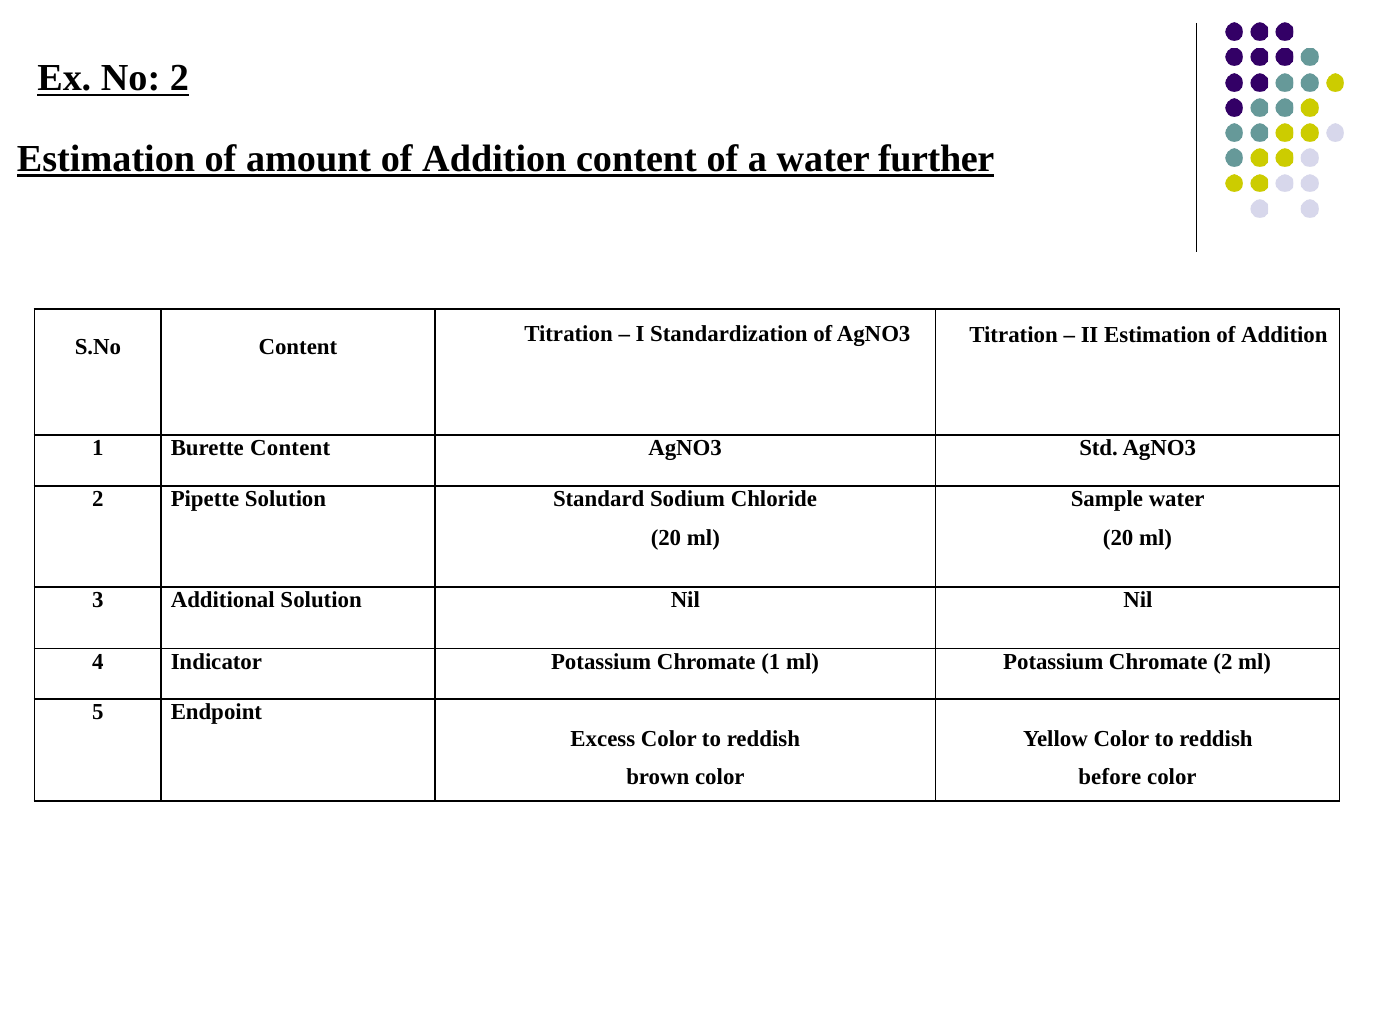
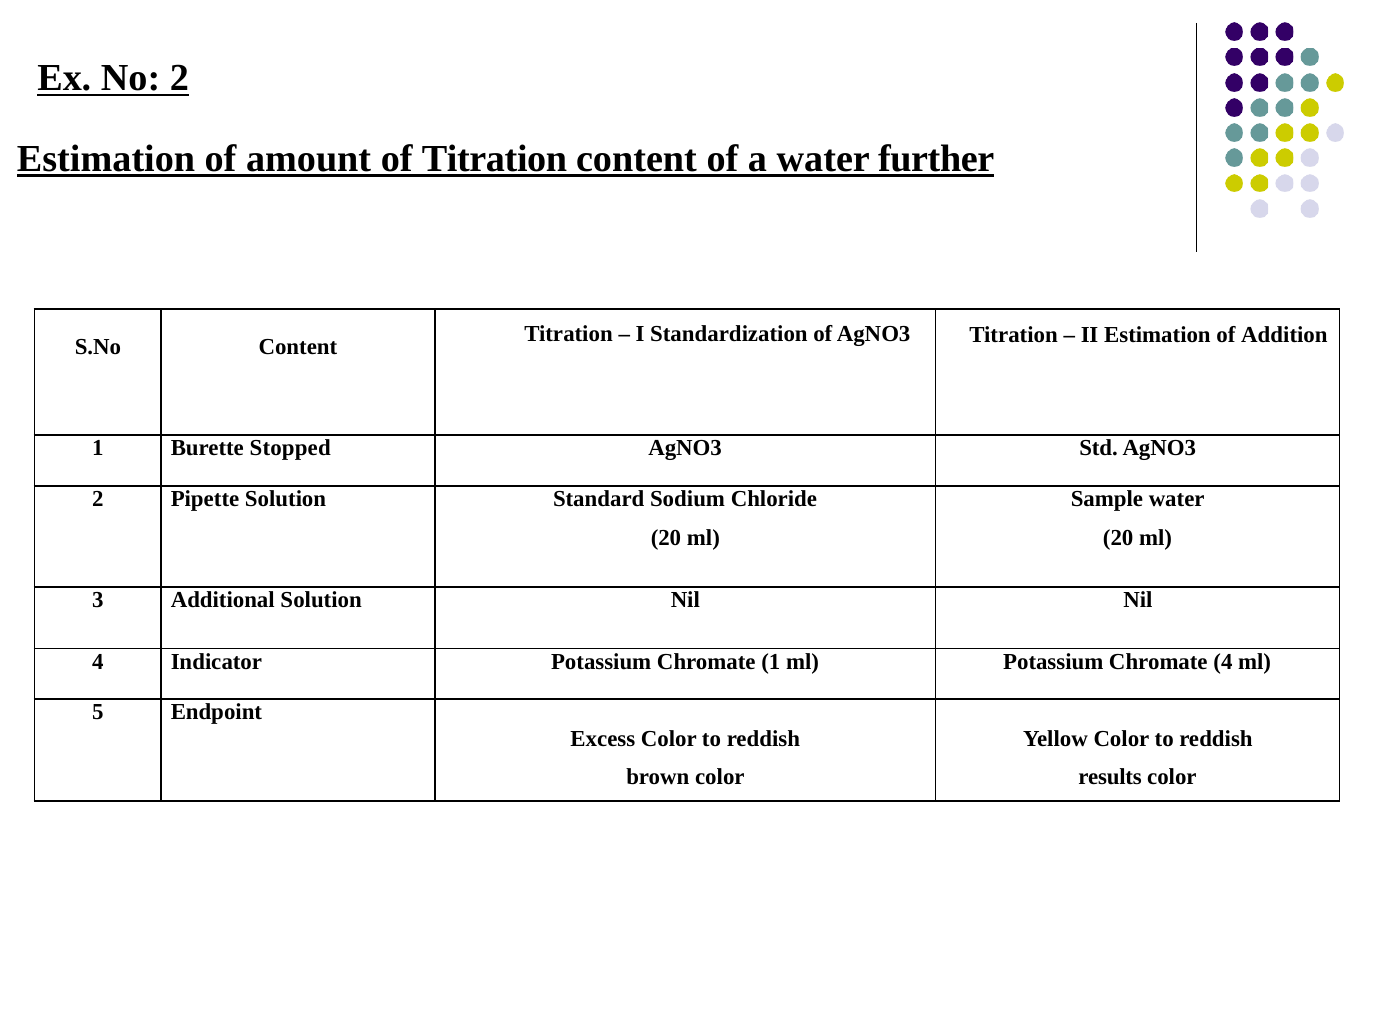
amount of Addition: Addition -> Titration
Burette Content: Content -> Stopped
Chromate 2: 2 -> 4
before: before -> results
